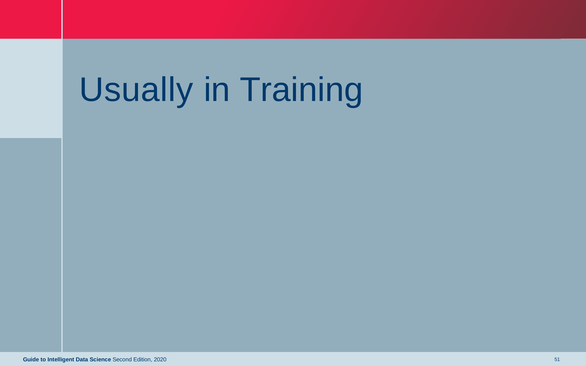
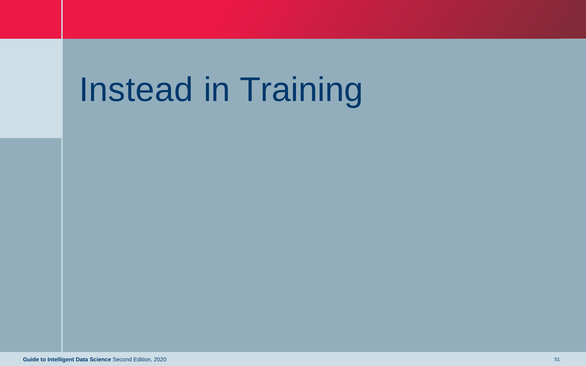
Usually: Usually -> Instead
